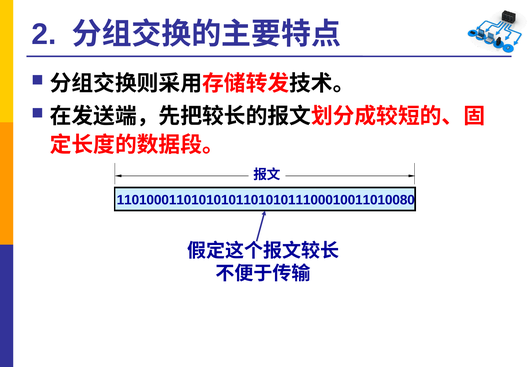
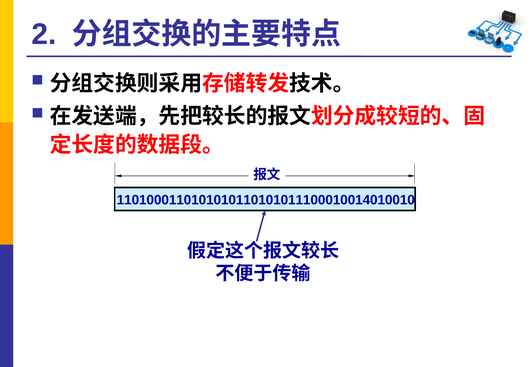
1101000110101010110101011100010011010080: 1101000110101010110101011100010011010080 -> 1101000110101010110101011100010014010010
